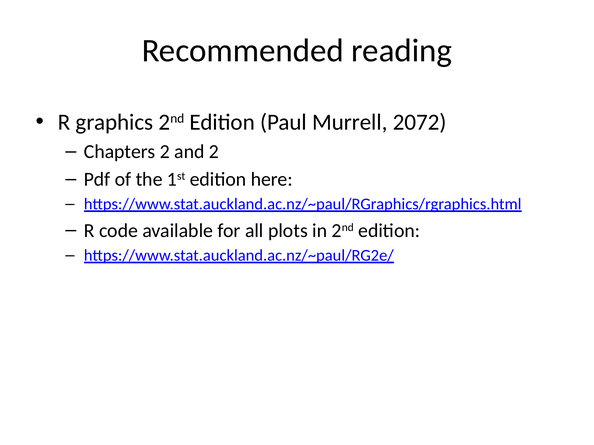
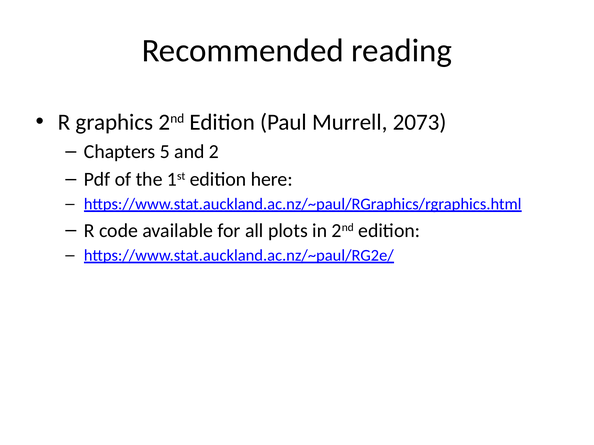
2072: 2072 -> 2073
Chapters 2: 2 -> 5
